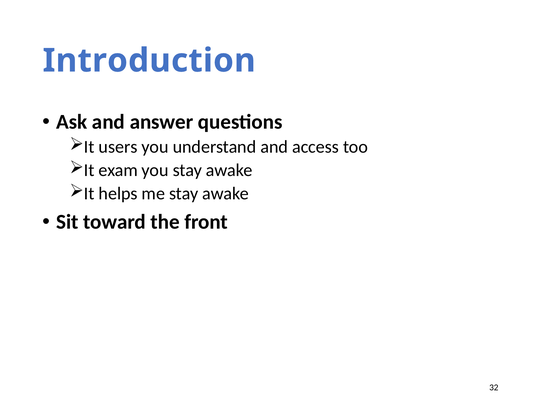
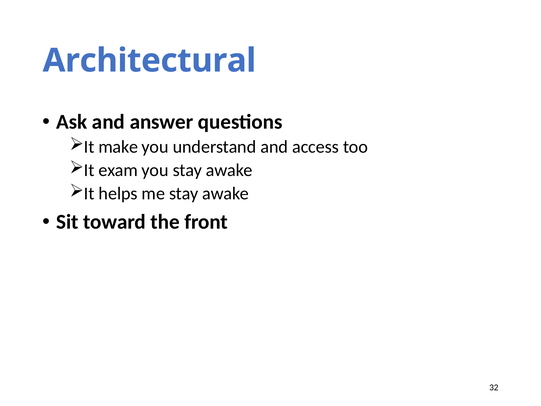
Introduction: Introduction -> Architectural
users: users -> make
